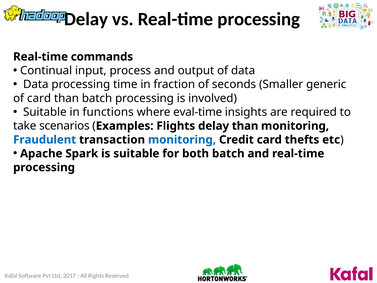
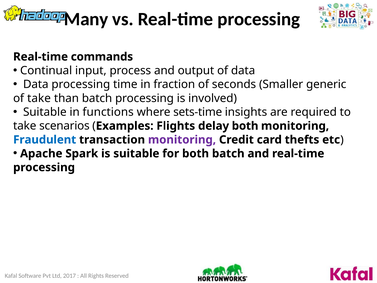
Delay at (86, 19): Delay -> Many
of card: card -> take
eval-time: eval-time -> sets-time
delay than: than -> both
monitoring at (182, 140) colour: blue -> purple
